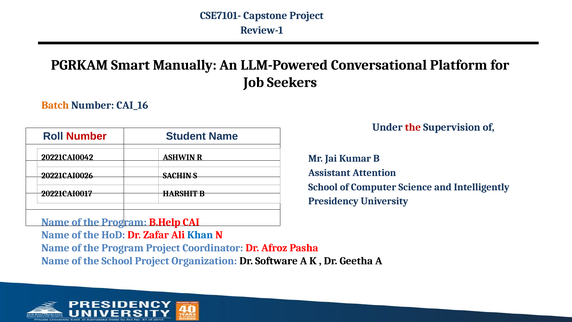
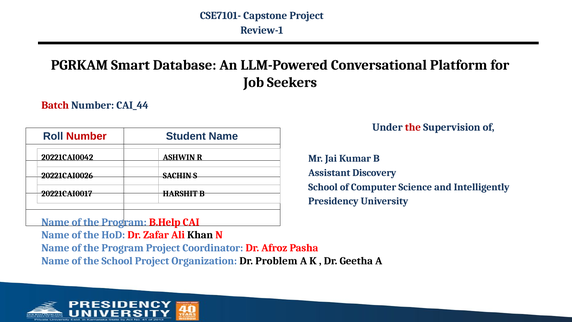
Manually: Manually -> Database
Batch colour: orange -> red
CAI_16: CAI_16 -> CAI_44
Attention: Attention -> Discovery
Khan colour: blue -> black
Software: Software -> Problem
